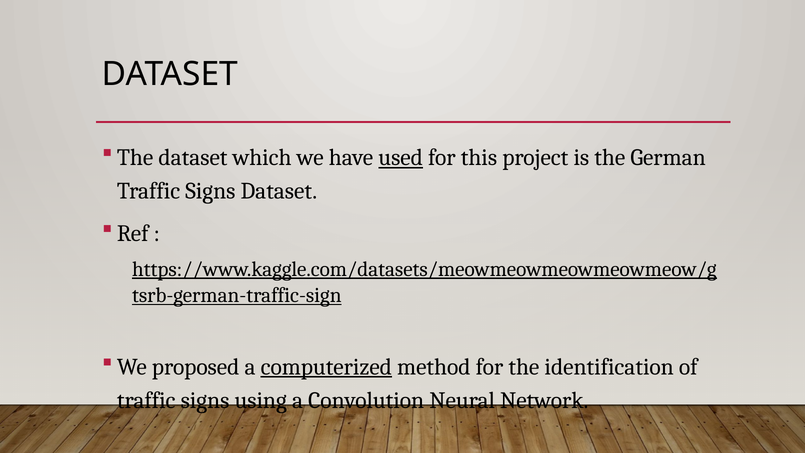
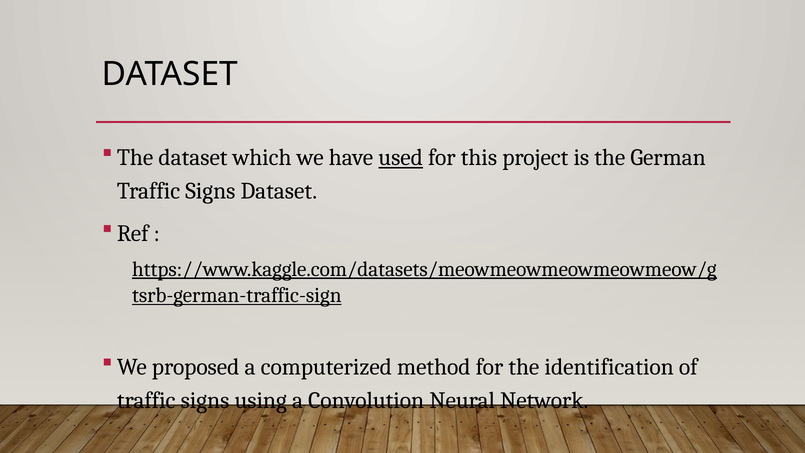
computerized underline: present -> none
